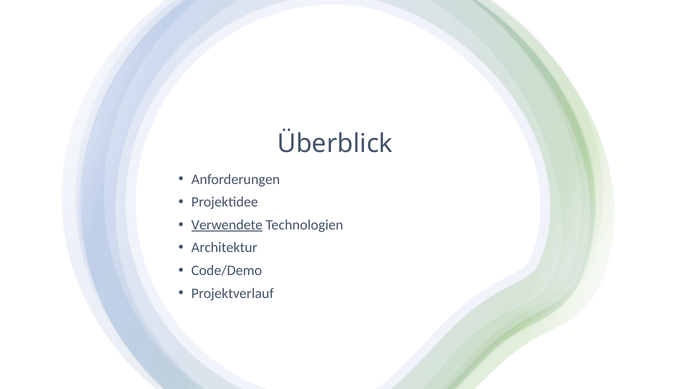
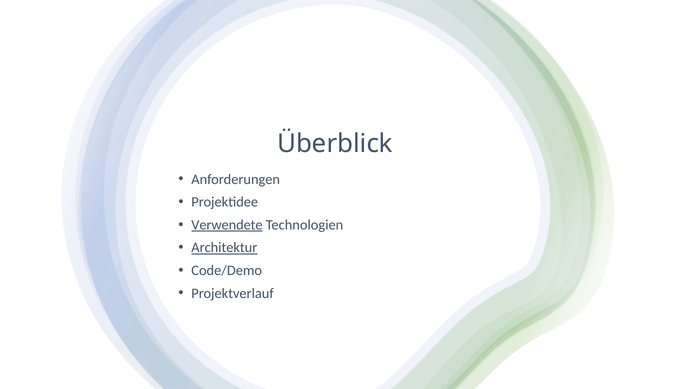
Architektur underline: none -> present
